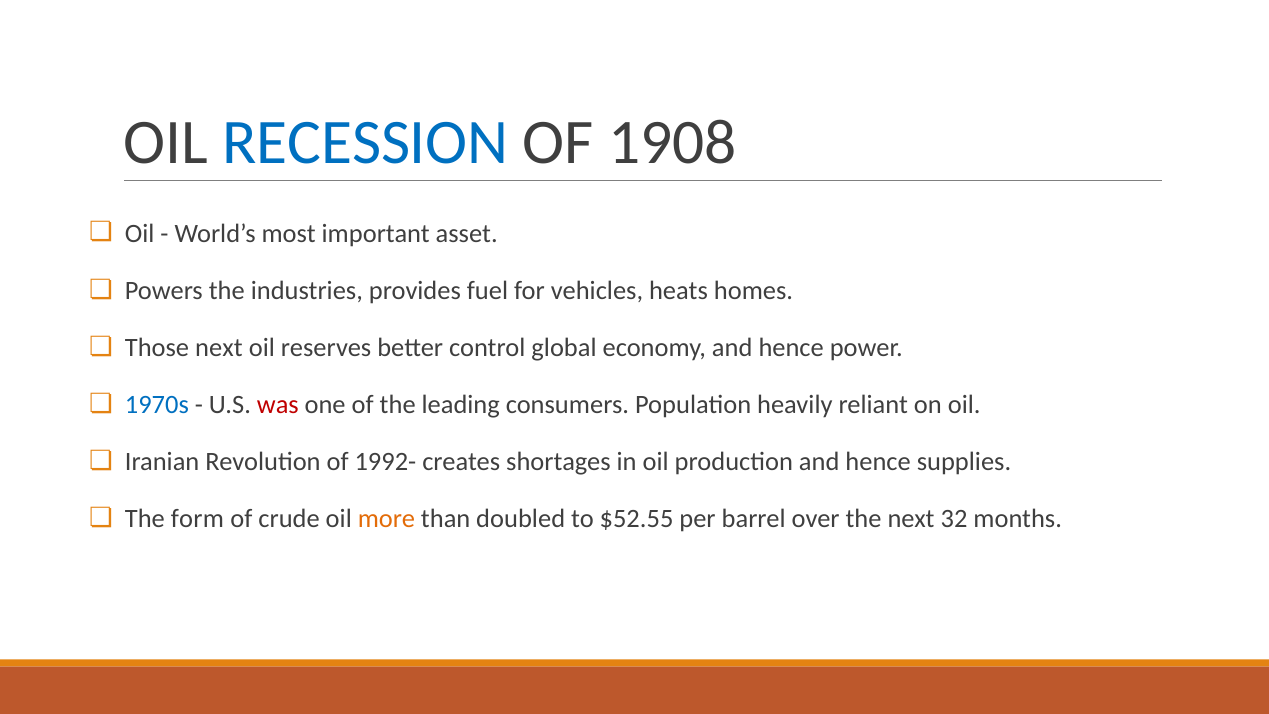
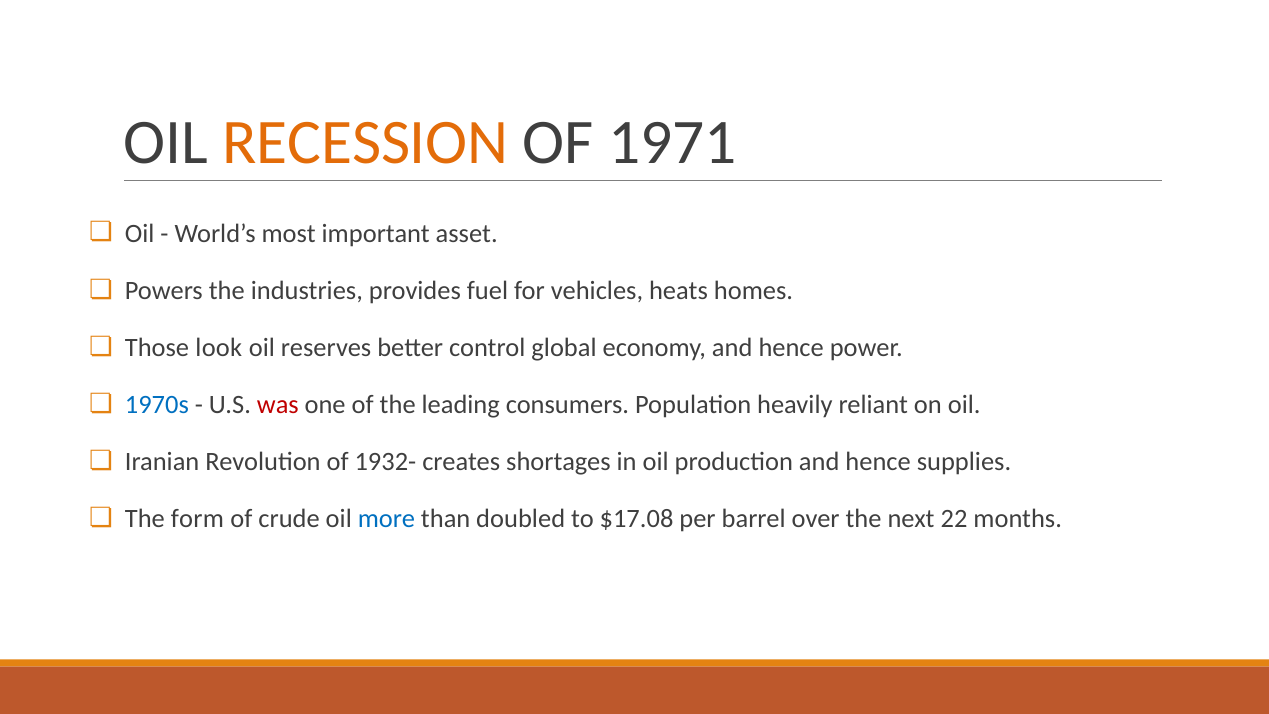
RECESSION colour: blue -> orange
1908: 1908 -> 1971
Those next: next -> look
1992-: 1992- -> 1932-
more colour: orange -> blue
$52.55: $52.55 -> $17.08
32: 32 -> 22
